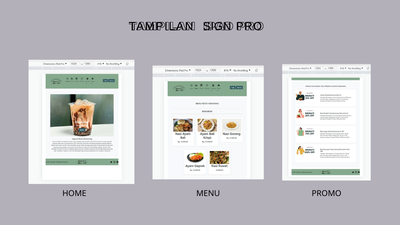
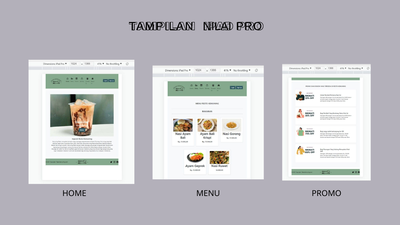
SIGN: SIGN -> NILAI
